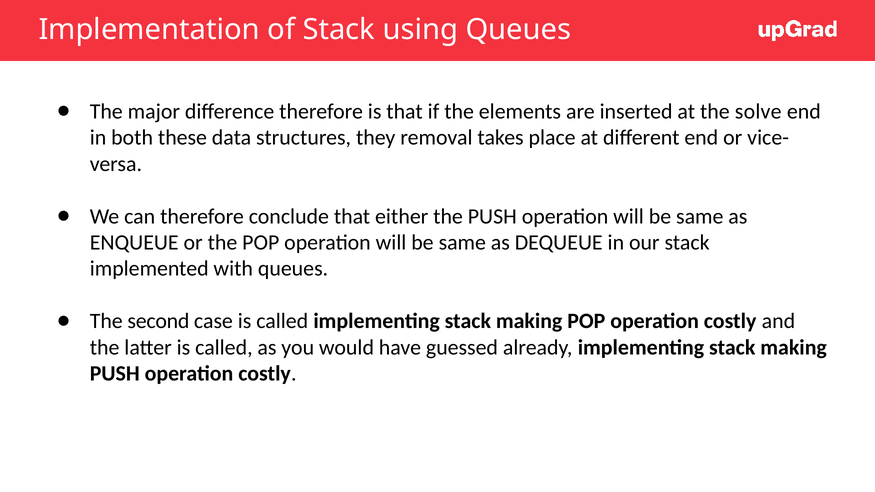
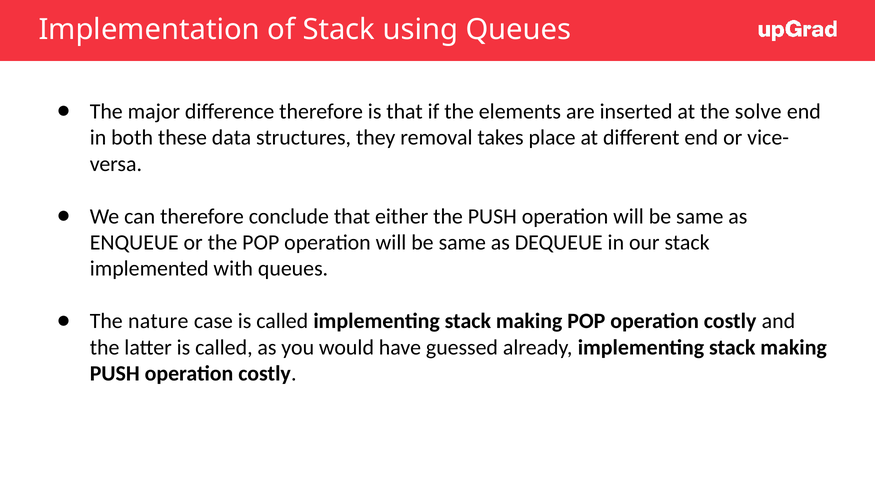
second: second -> nature
